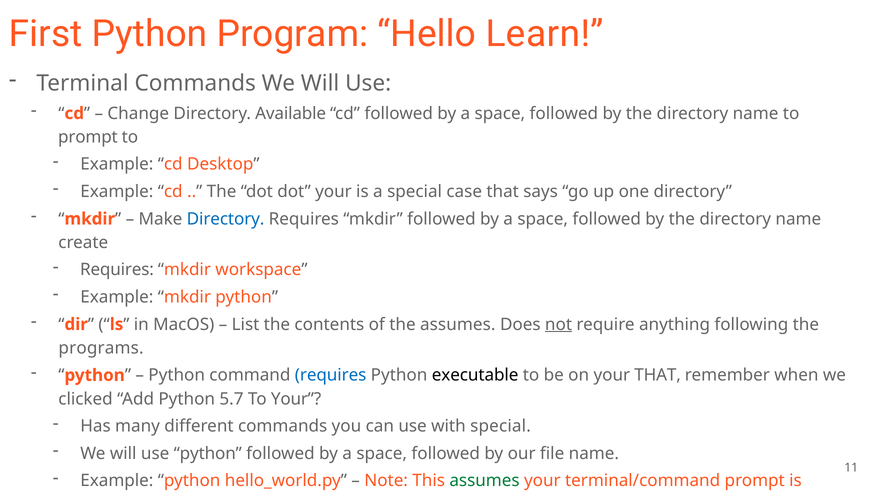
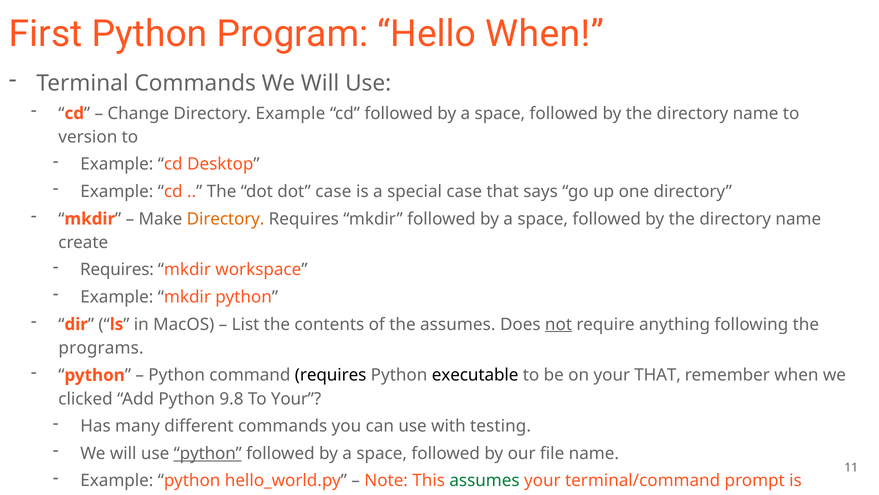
Hello Learn: Learn -> When
Directory Available: Available -> Example
prompt at (88, 137): prompt -> version
dot your: your -> case
Directory at (226, 219) colour: blue -> orange
requires at (331, 375) colour: blue -> black
5.7: 5.7 -> 9.8
with special: special -> testing
python at (208, 453) underline: none -> present
